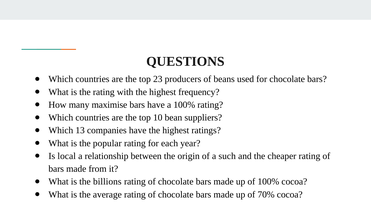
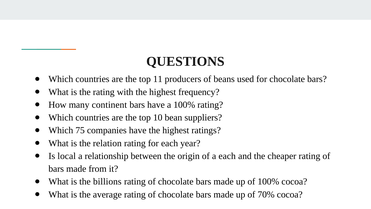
23: 23 -> 11
maximise: maximise -> continent
13: 13 -> 75
popular: popular -> relation
a such: such -> each
